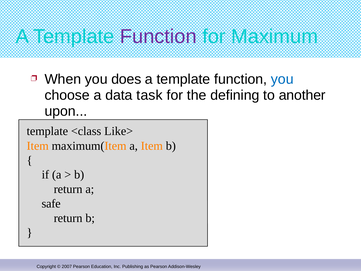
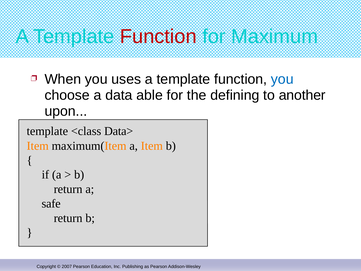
Function at (158, 36) colour: purple -> red
does: does -> uses
task: task -> able
Like>: Like> -> Data>
